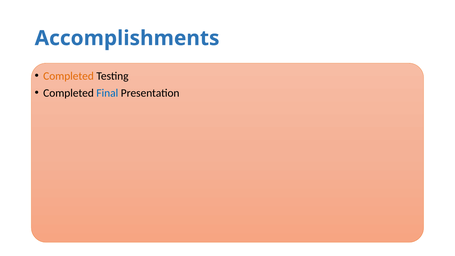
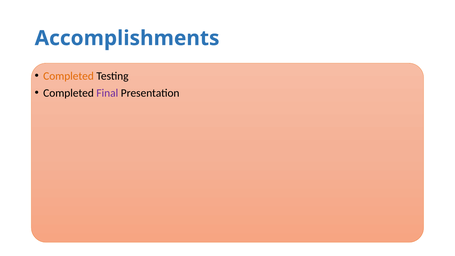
Final colour: blue -> purple
